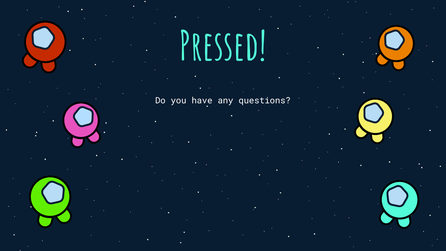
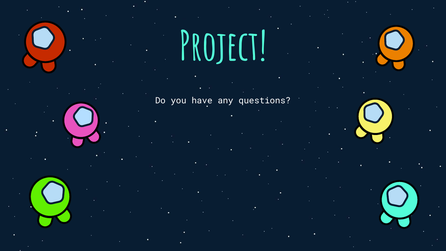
Pressed: Pressed -> Project
